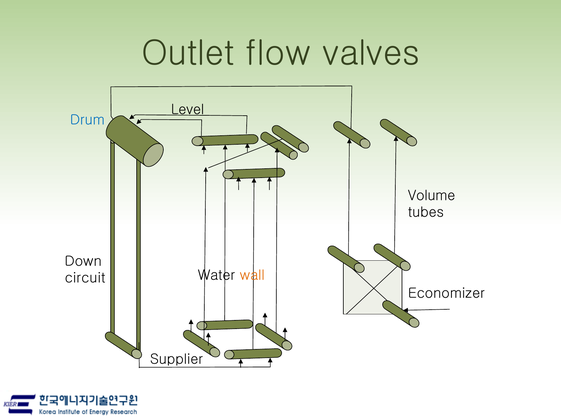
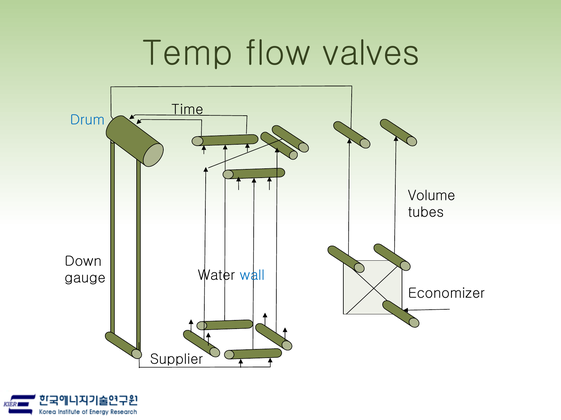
Outlet: Outlet -> Temp
Level: Level -> Time
circuit: circuit -> gauge
wall colour: orange -> blue
